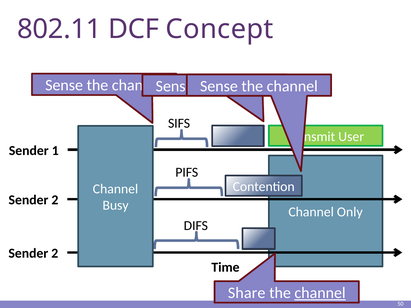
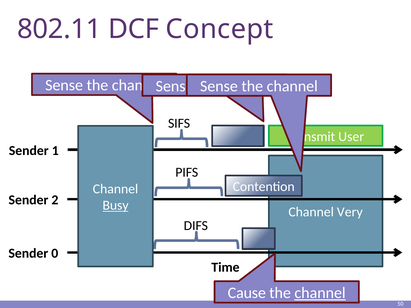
Busy underline: none -> present
Only: Only -> Very
2 at (55, 254): 2 -> 0
Share: Share -> Cause
